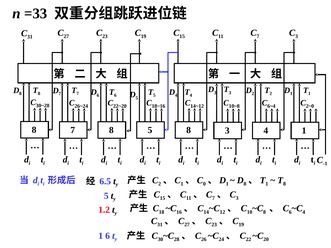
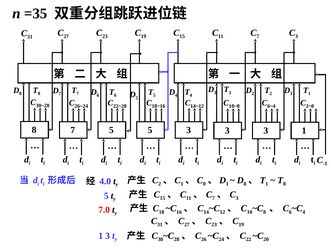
=33: =33 -> =35
7 8: 8 -> 5
5 8: 8 -> 3
4 at (266, 131): 4 -> 3
6.5: 6.5 -> 4.0
1.2: 1.2 -> 7.0
1 6: 6 -> 3
